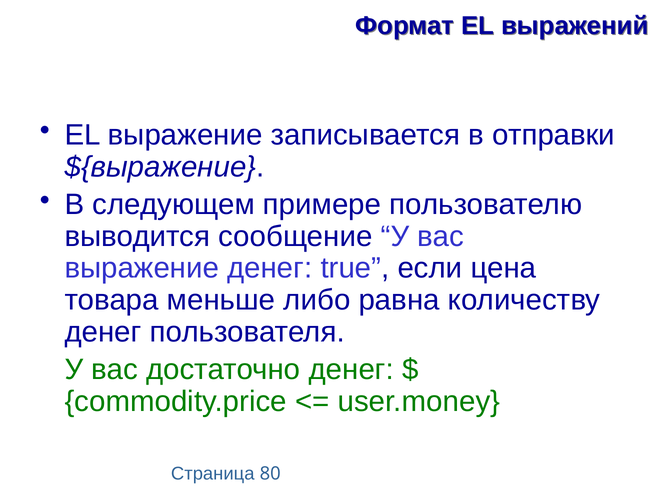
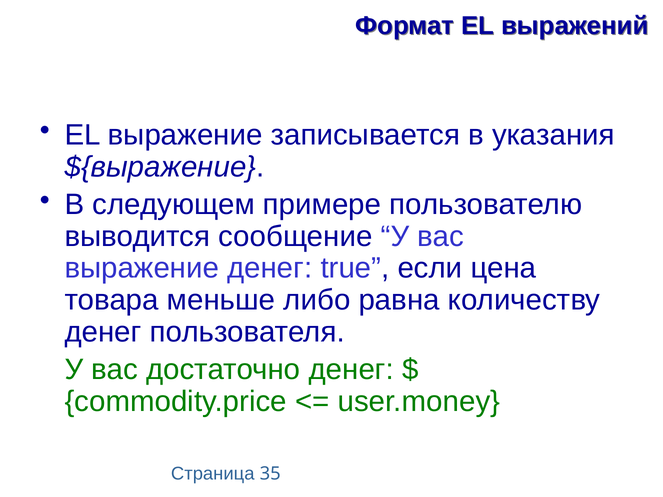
отправки: отправки -> указания
80: 80 -> 35
